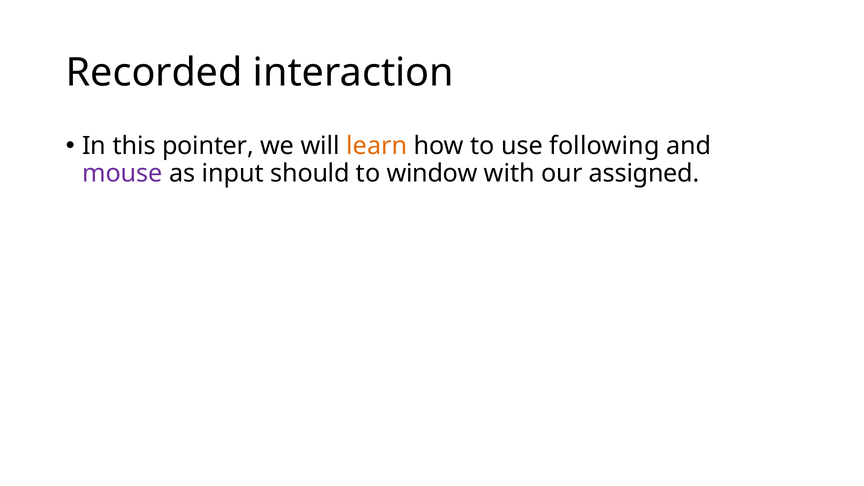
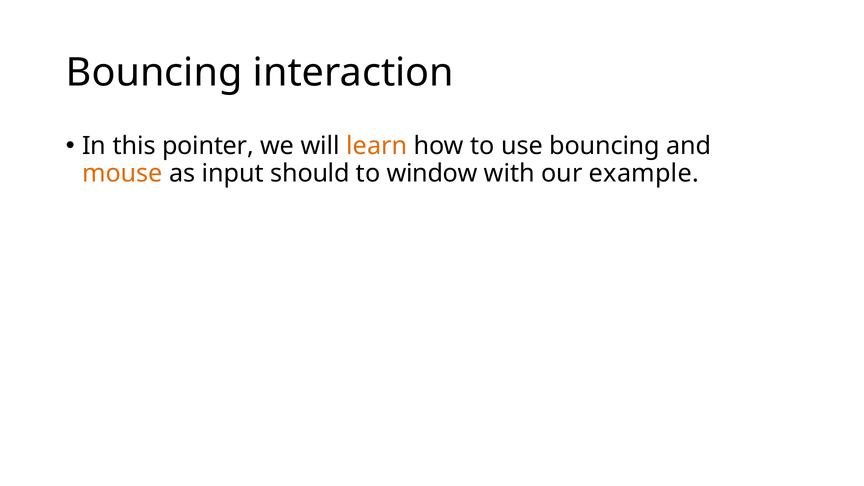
Recorded at (154, 73): Recorded -> Bouncing
use following: following -> bouncing
mouse colour: purple -> orange
assigned: assigned -> example
